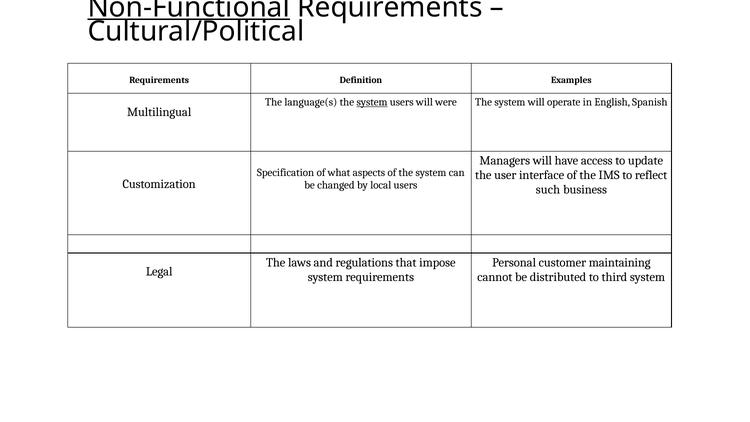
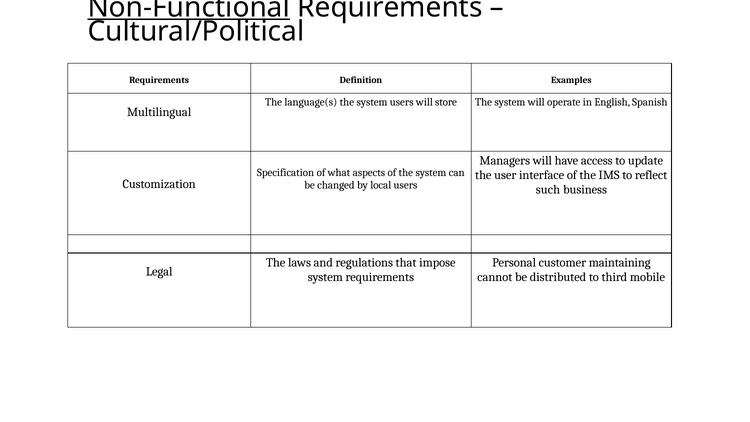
system at (372, 102) underline: present -> none
were: were -> store
third system: system -> mobile
